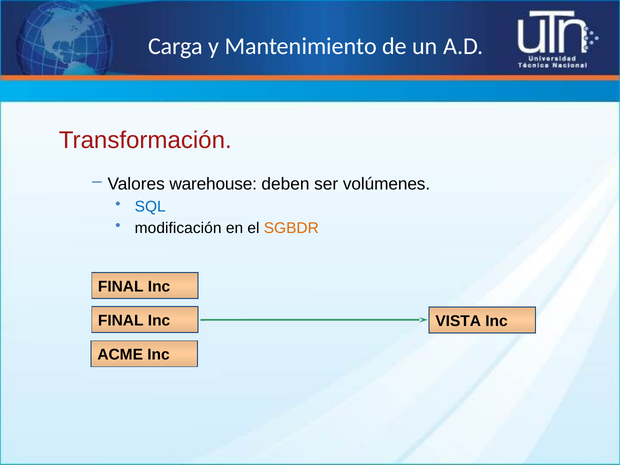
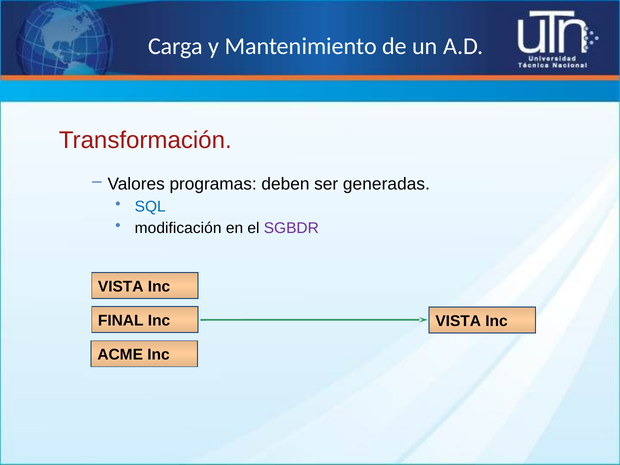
warehouse: warehouse -> programas
volúmenes: volúmenes -> generadas
SGBDR colour: orange -> purple
FINAL at (121, 287): FINAL -> VISTA
